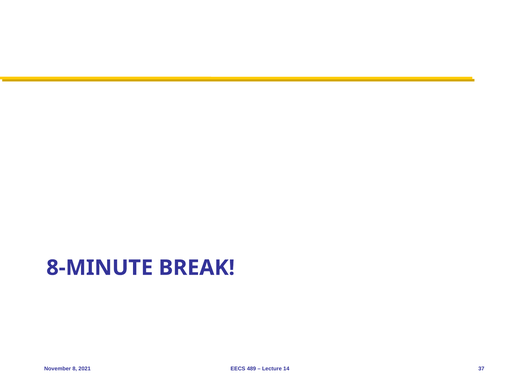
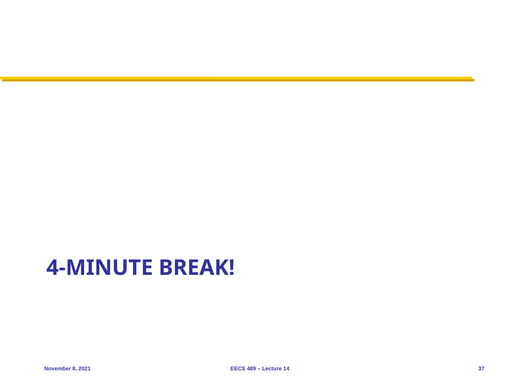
8-MINUTE: 8-MINUTE -> 4-MINUTE
